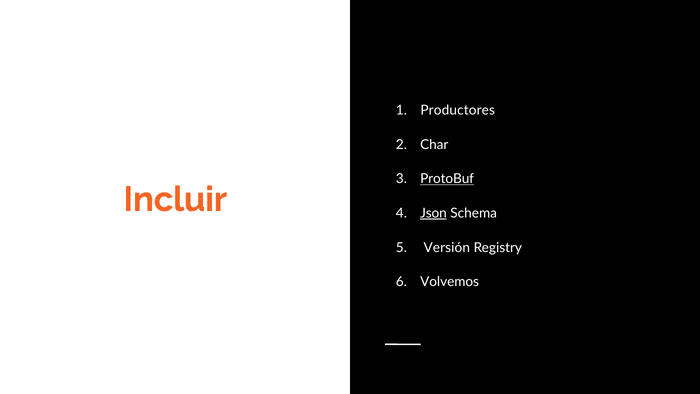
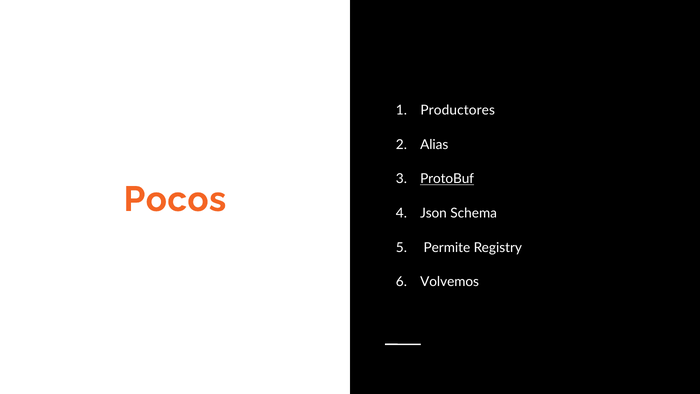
Char: Char -> Alias
Incluir: Incluir -> Pocos
Json underline: present -> none
Versión: Versión -> Permite
